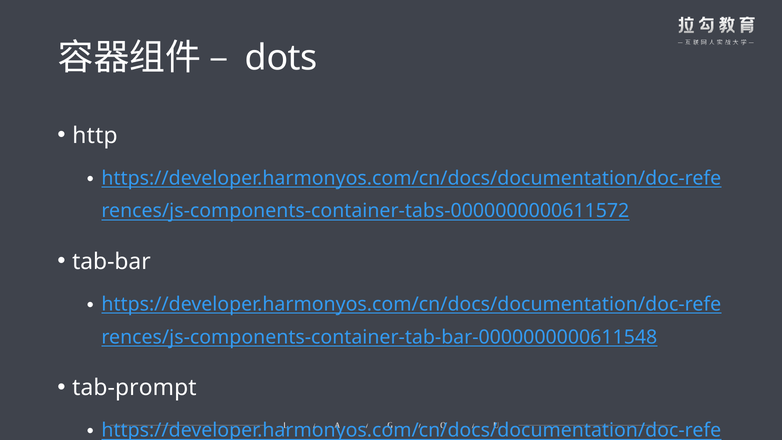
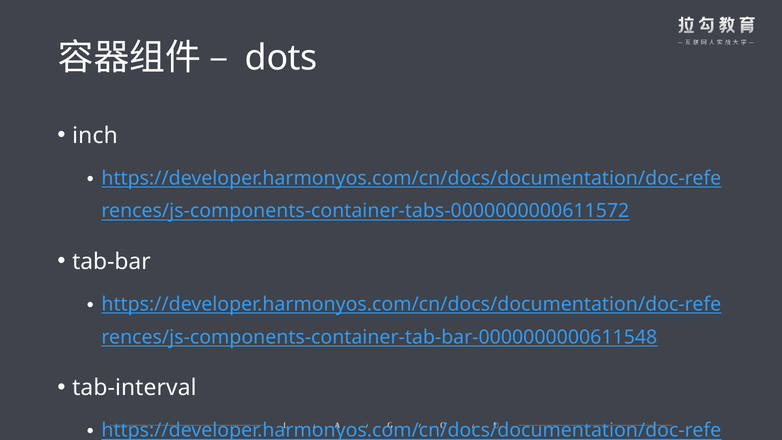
http: http -> inch
tab-prompt: tab-prompt -> tab-interval
